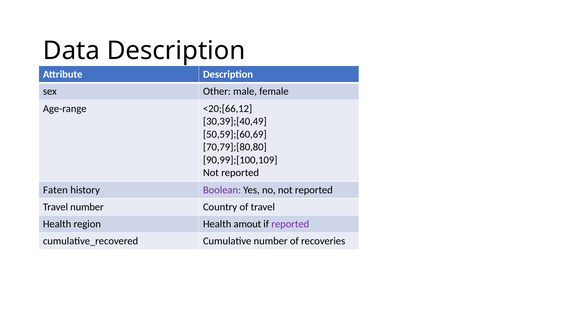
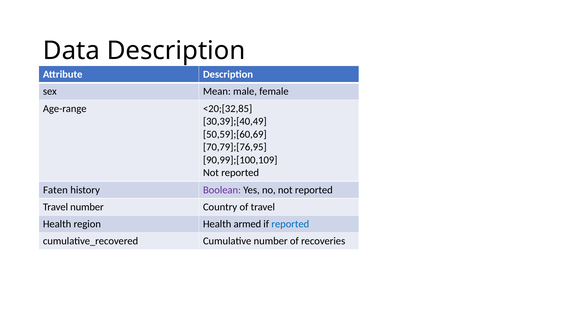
Other: Other -> Mean
<20;[66,12: <20;[66,12 -> <20;[32,85
70,79];[80,80: 70,79];[80,80 -> 70,79];[76,95
amout: amout -> armed
reported at (290, 225) colour: purple -> blue
